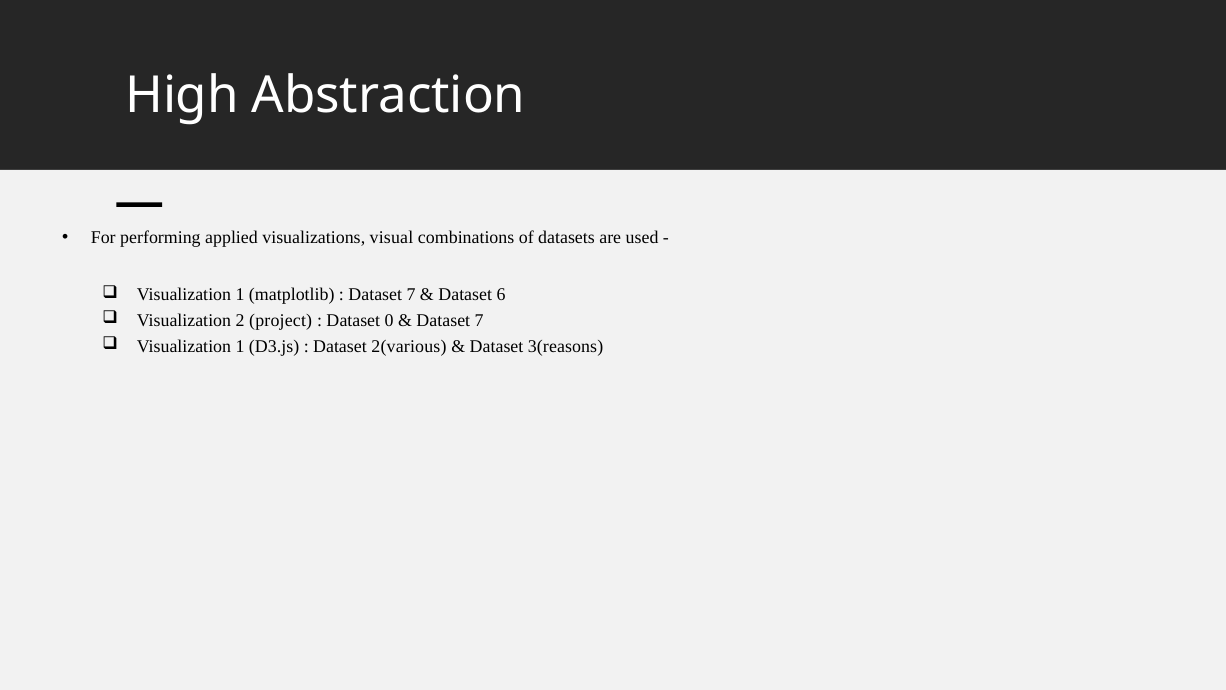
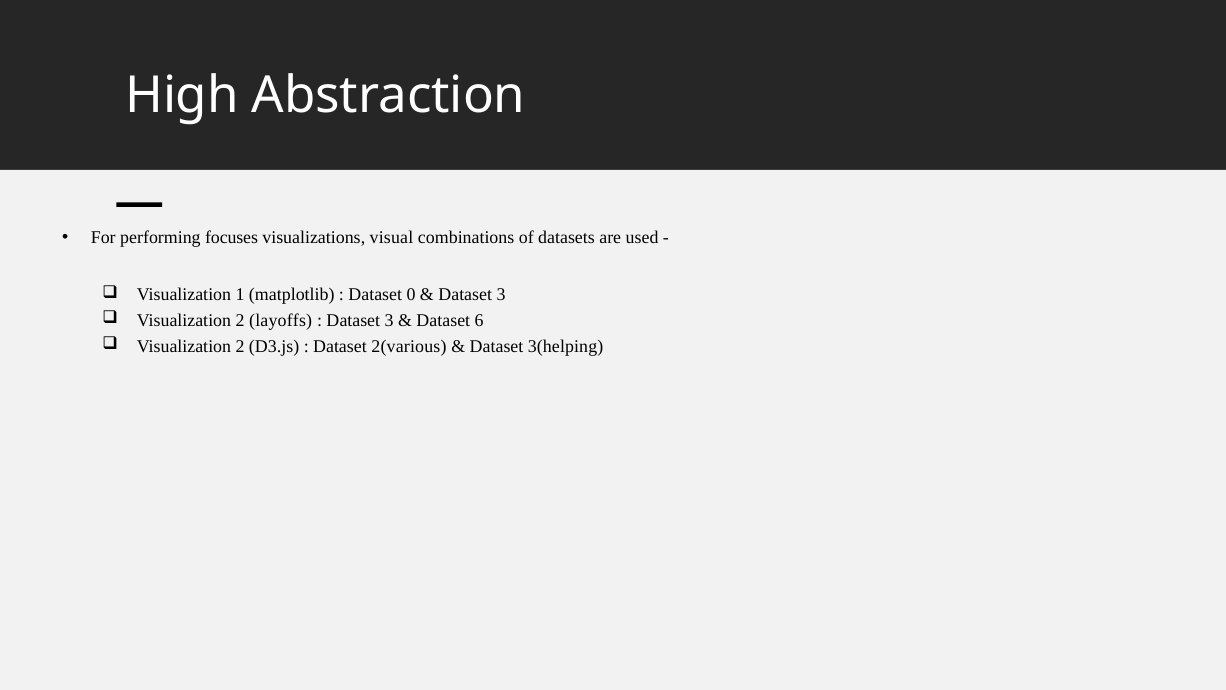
applied: applied -> focuses
7 at (411, 295): 7 -> 0
6 at (501, 295): 6 -> 3
project: project -> layoffs
0 at (389, 321): 0 -> 3
7 at (479, 321): 7 -> 6
1 at (240, 346): 1 -> 2
3(reasons: 3(reasons -> 3(helping
